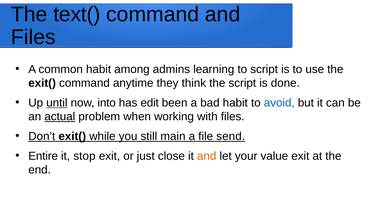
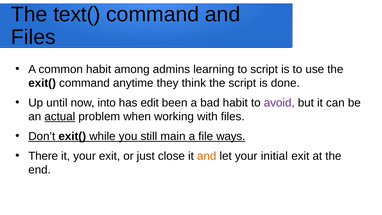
until underline: present -> none
avoid colour: blue -> purple
send: send -> ways
Entire: Entire -> There
it stop: stop -> your
value: value -> initial
